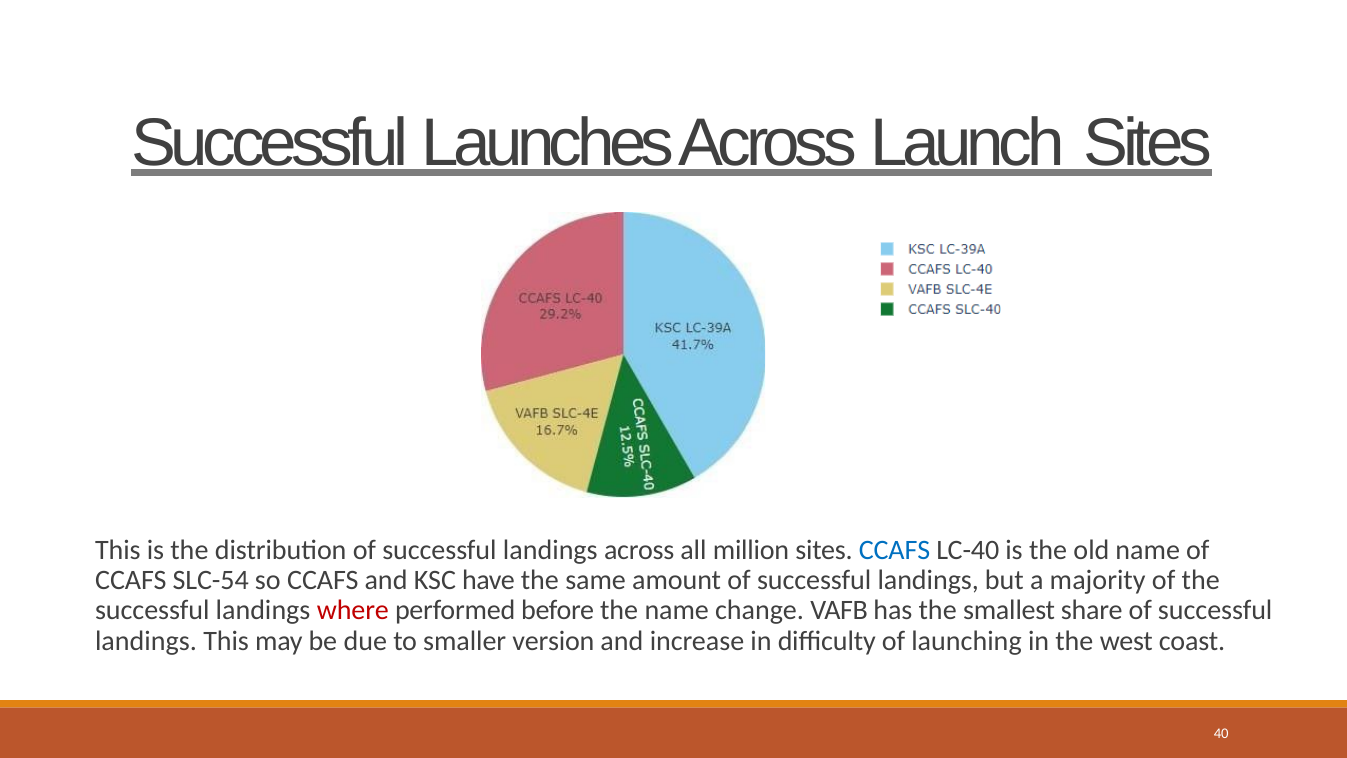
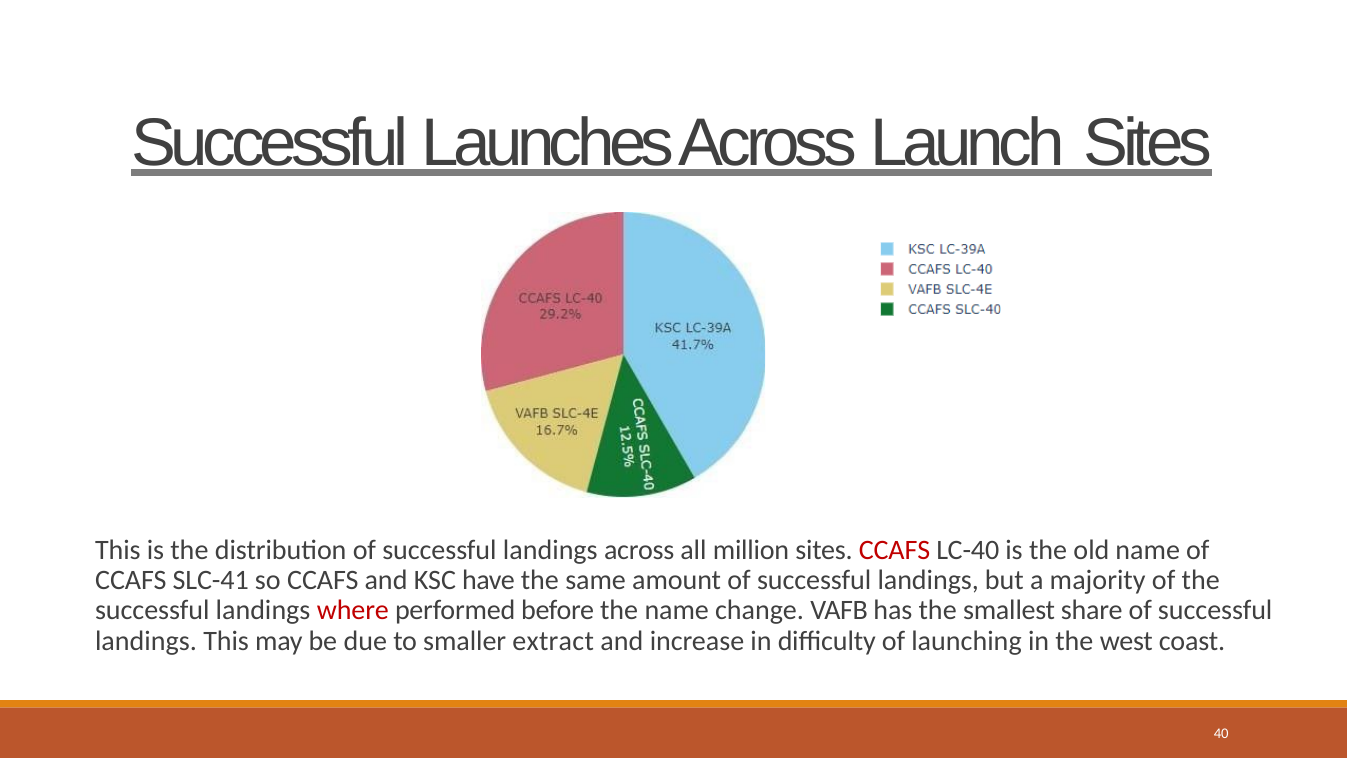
CCAFS at (895, 550) colour: blue -> red
SLC-54: SLC-54 -> SLC-41
version: version -> extract
